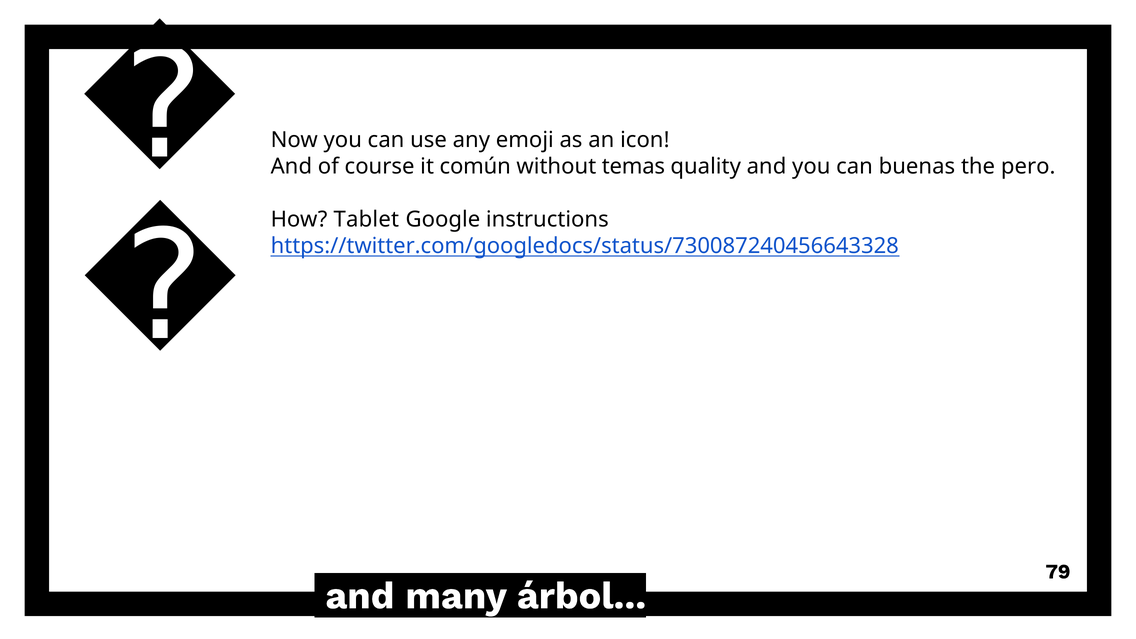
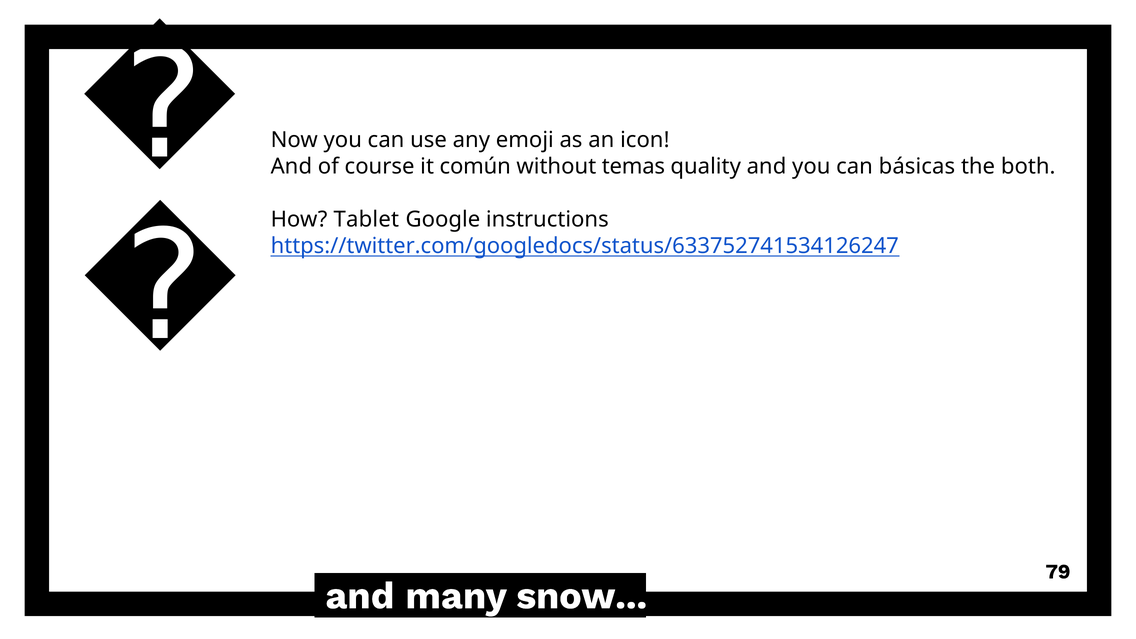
buenas: buenas -> básicas
pero: pero -> both
https://twitter.com/googledocs/status/730087240456643328: https://twitter.com/googledocs/status/730087240456643328 -> https://twitter.com/googledocs/status/633752741534126247
árbol: árbol -> snow
